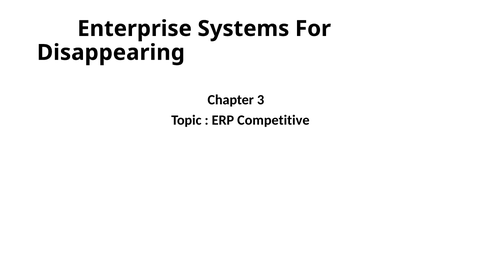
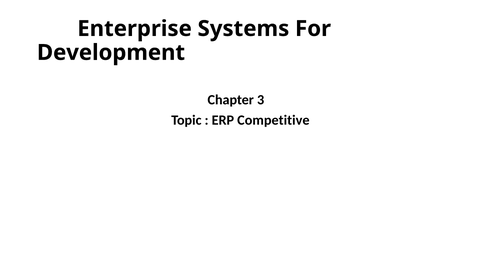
Disappearing: Disappearing -> Development
